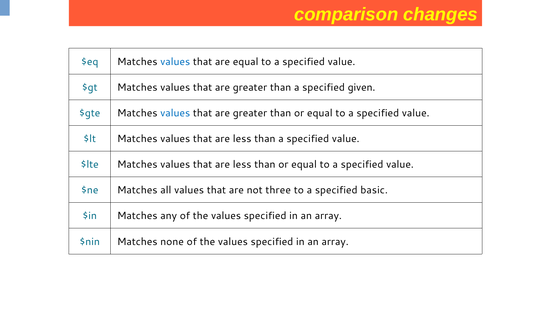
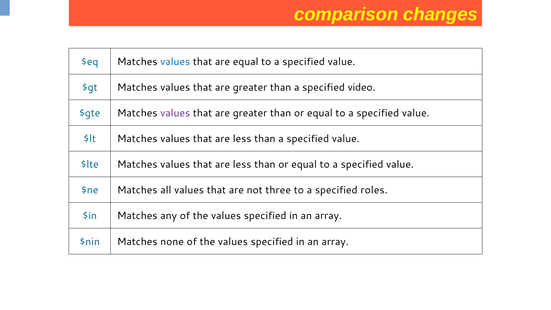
given: given -> video
values at (175, 113) colour: blue -> purple
basic: basic -> roles
